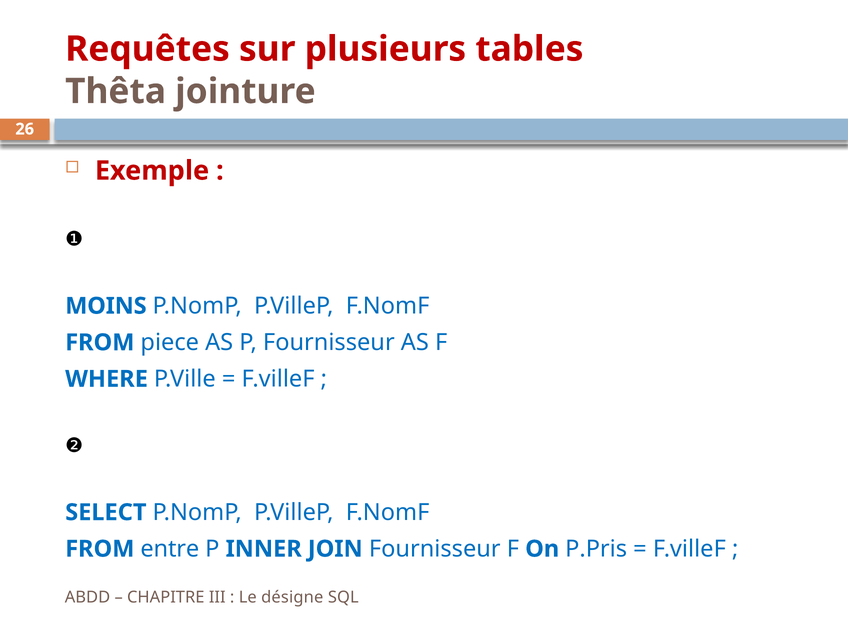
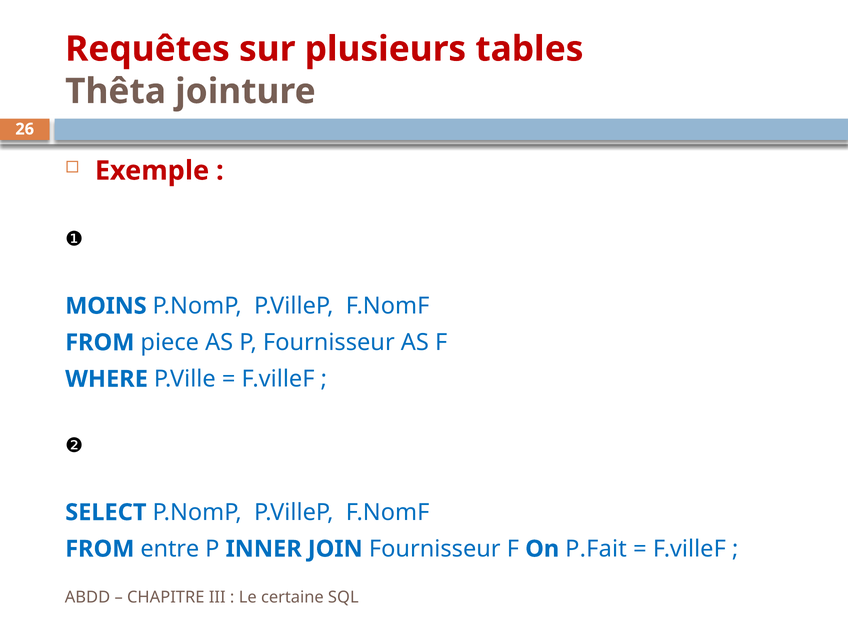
P.Pris: P.Pris -> P.Fait
désigne: désigne -> certaine
